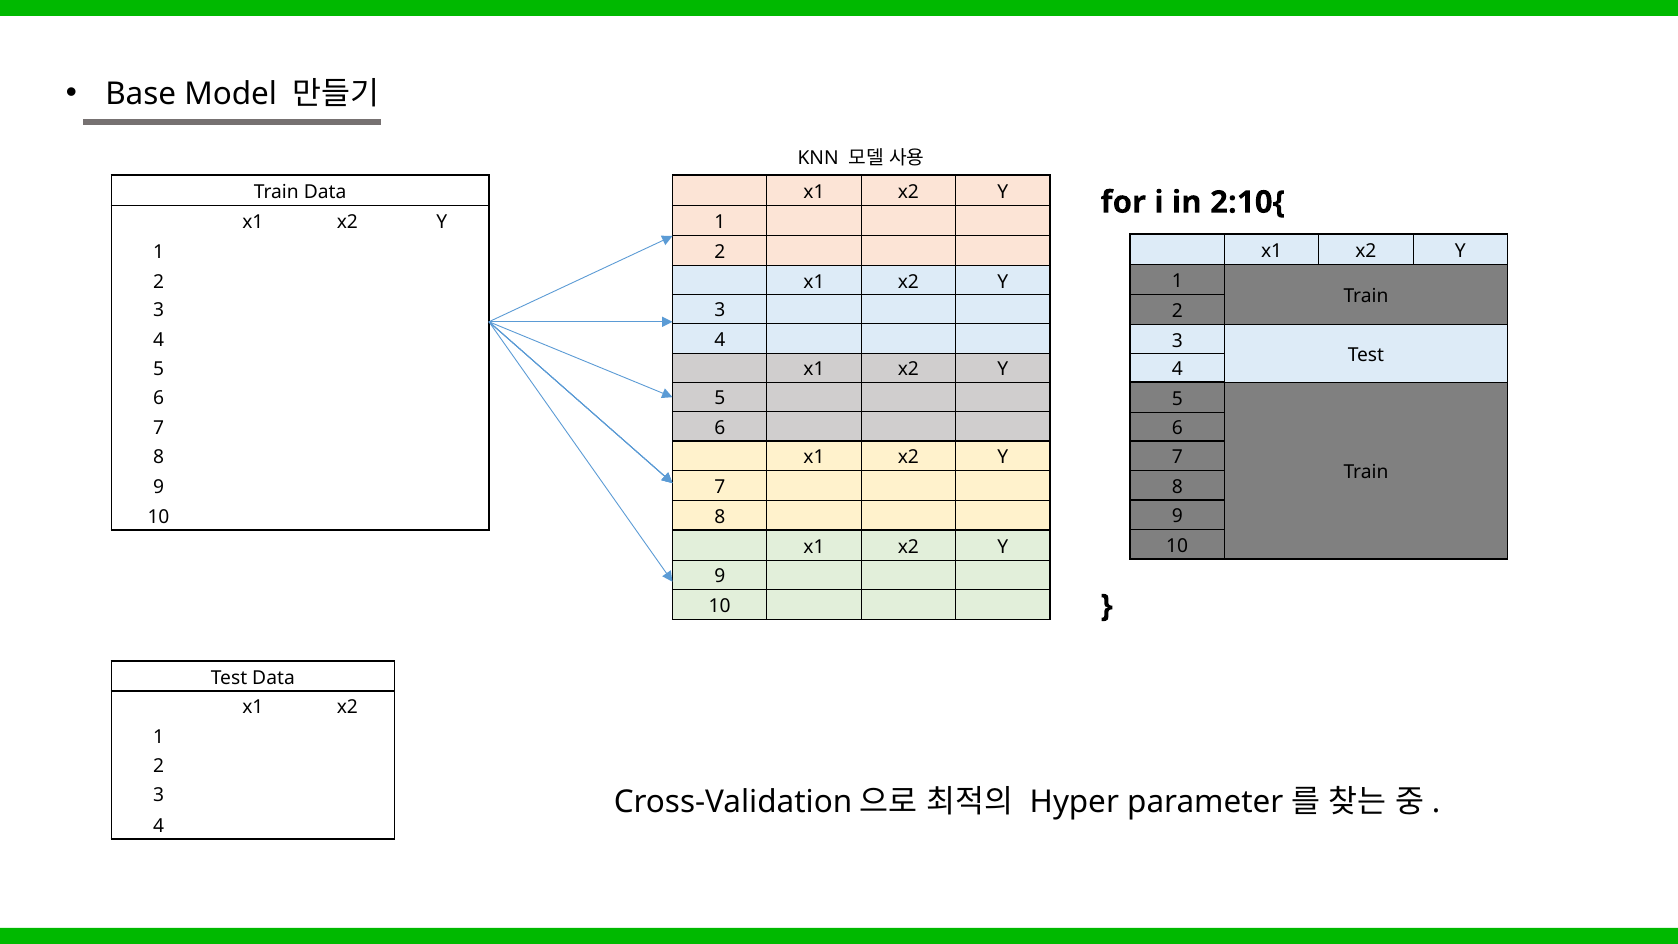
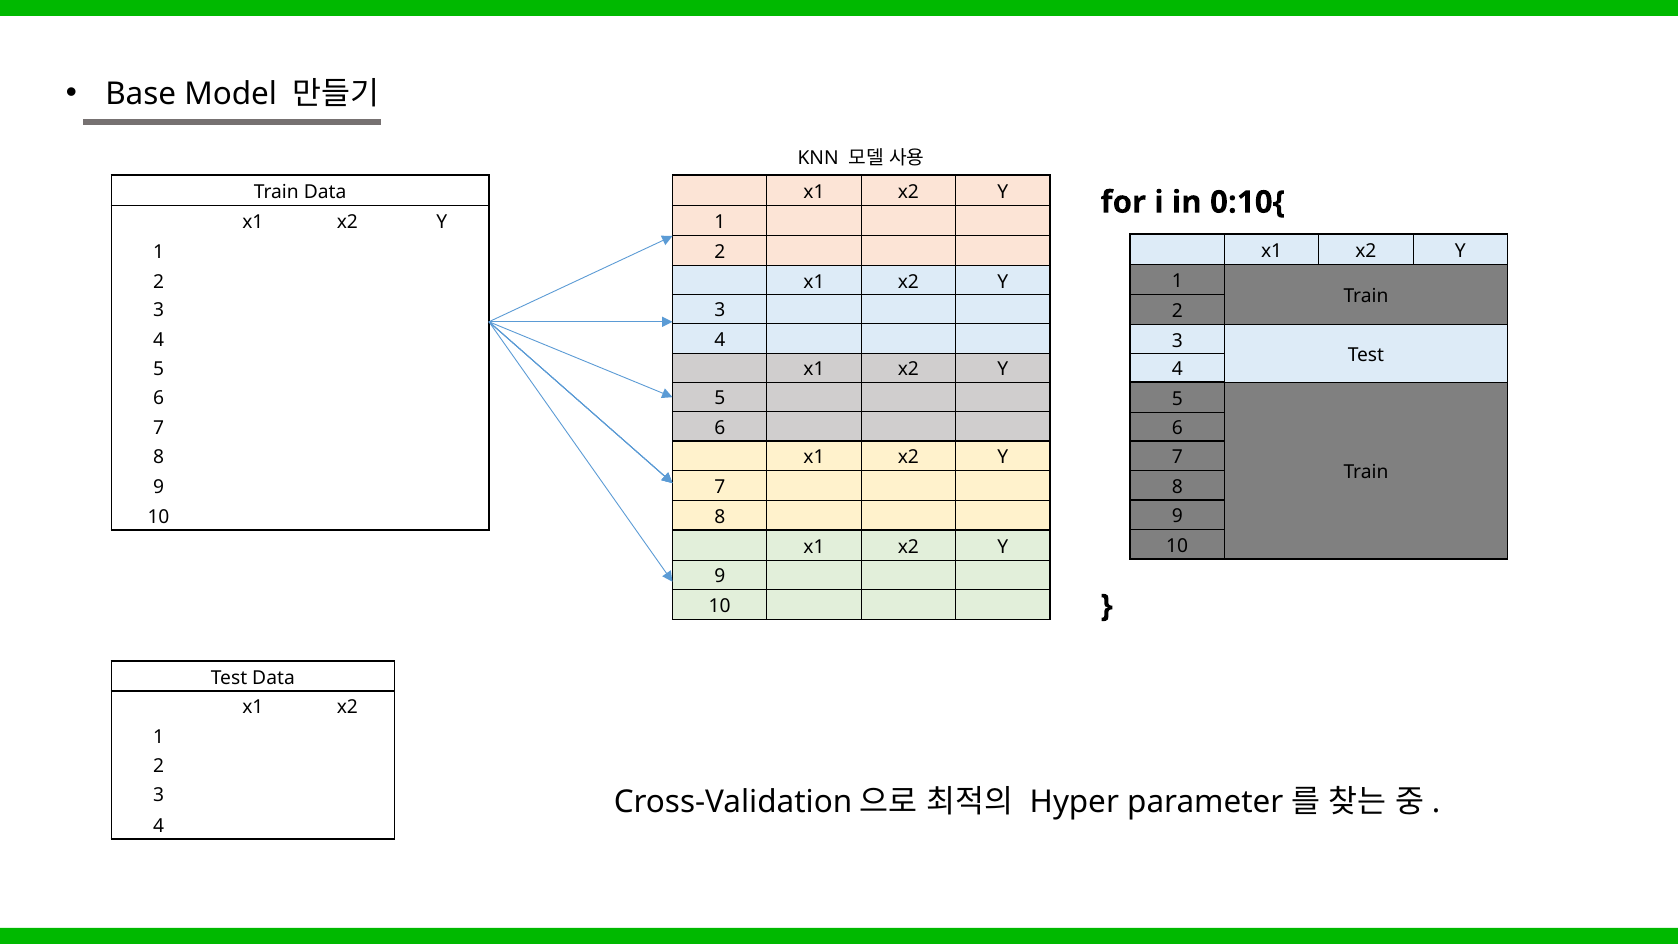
2:10{: 2:10{ -> 0:10{
